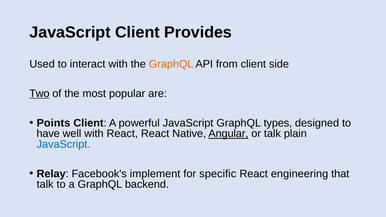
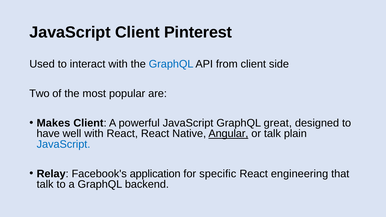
Provides: Provides -> Pinterest
GraphQL at (171, 64) colour: orange -> blue
Two underline: present -> none
Points: Points -> Makes
types: types -> great
implement: implement -> application
